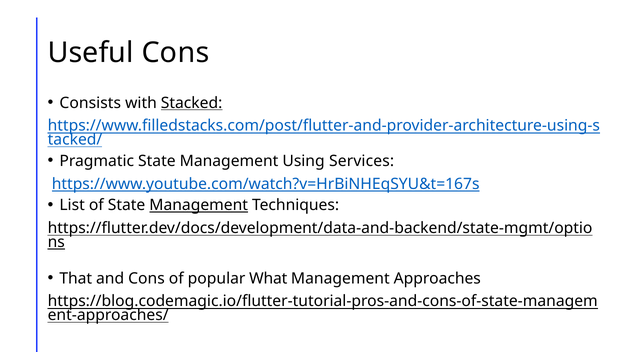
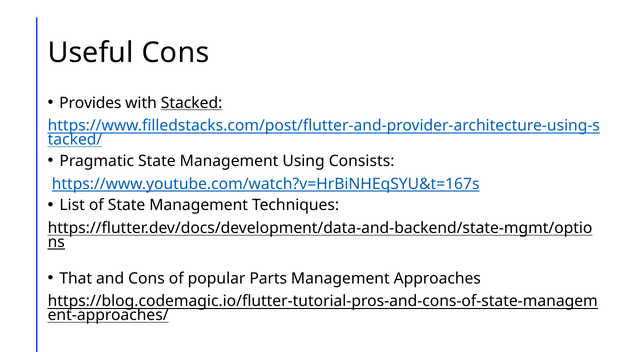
Consists: Consists -> Provides
Services: Services -> Consists
Management at (199, 205) underline: present -> none
What: What -> Parts
